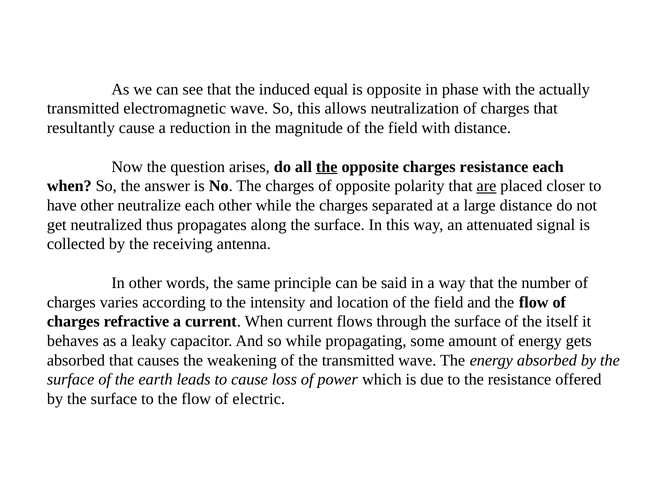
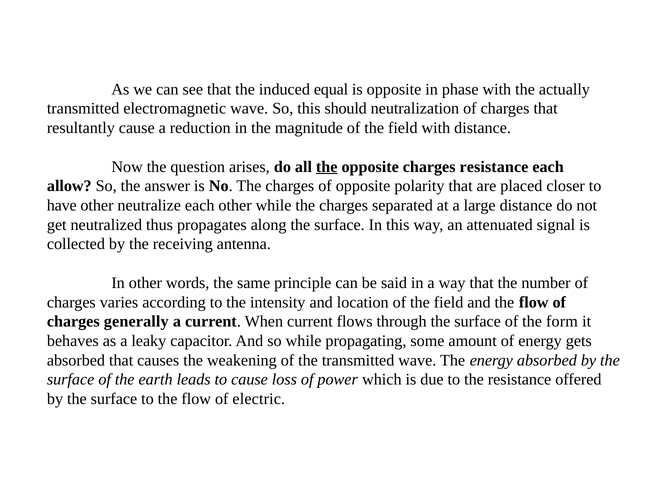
allows: allows -> should
when at (69, 186): when -> allow
are underline: present -> none
refractive: refractive -> generally
itself: itself -> form
